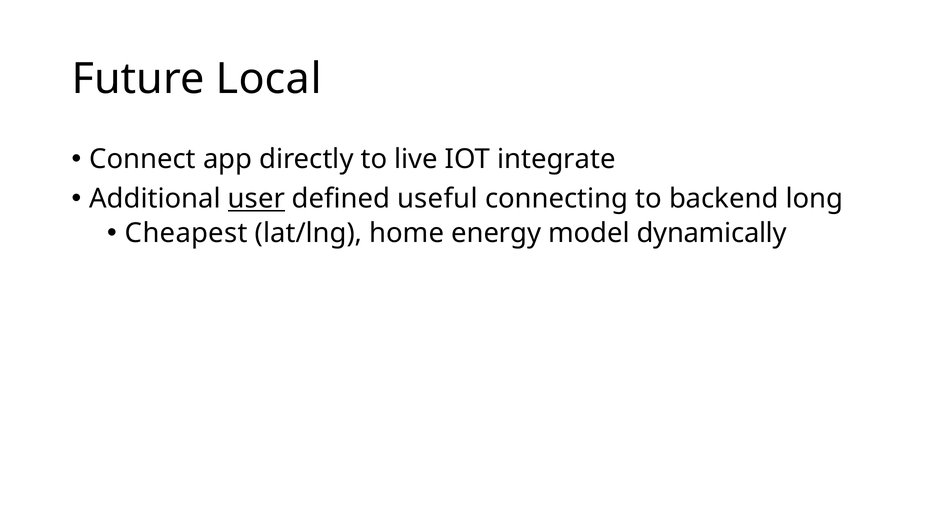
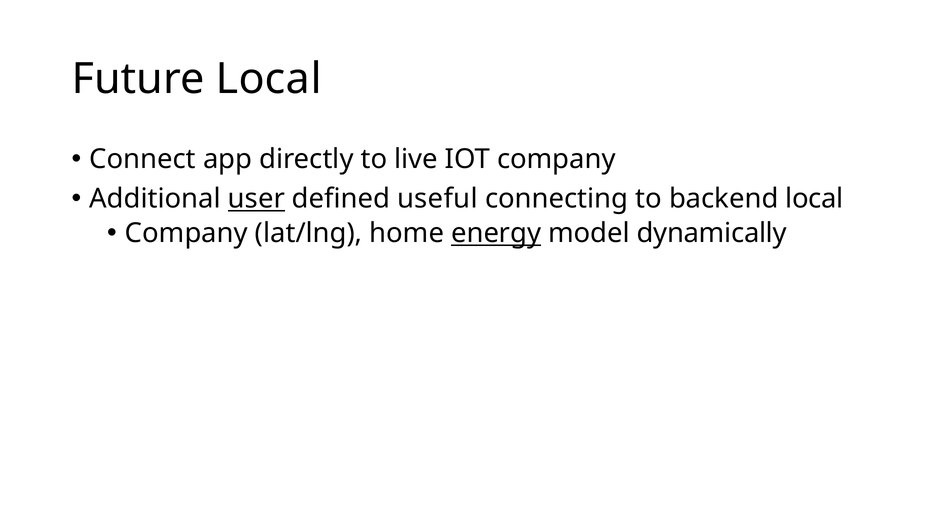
IOT integrate: integrate -> company
backend long: long -> local
Cheapest at (186, 233): Cheapest -> Company
energy underline: none -> present
